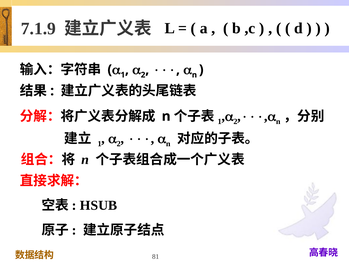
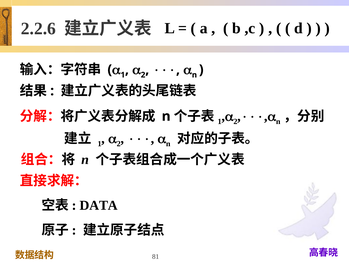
7.1.9: 7.1.9 -> 2.2.6
HSUB: HSUB -> DATA
